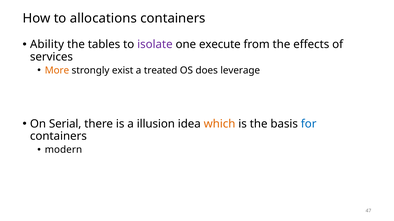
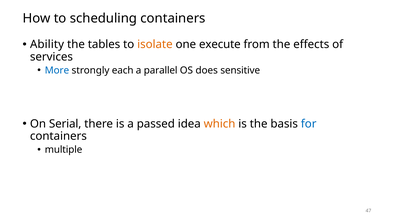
allocations: allocations -> scheduling
isolate colour: purple -> orange
More colour: orange -> blue
exist: exist -> each
treated: treated -> parallel
leverage: leverage -> sensitive
illusion: illusion -> passed
modern: modern -> multiple
